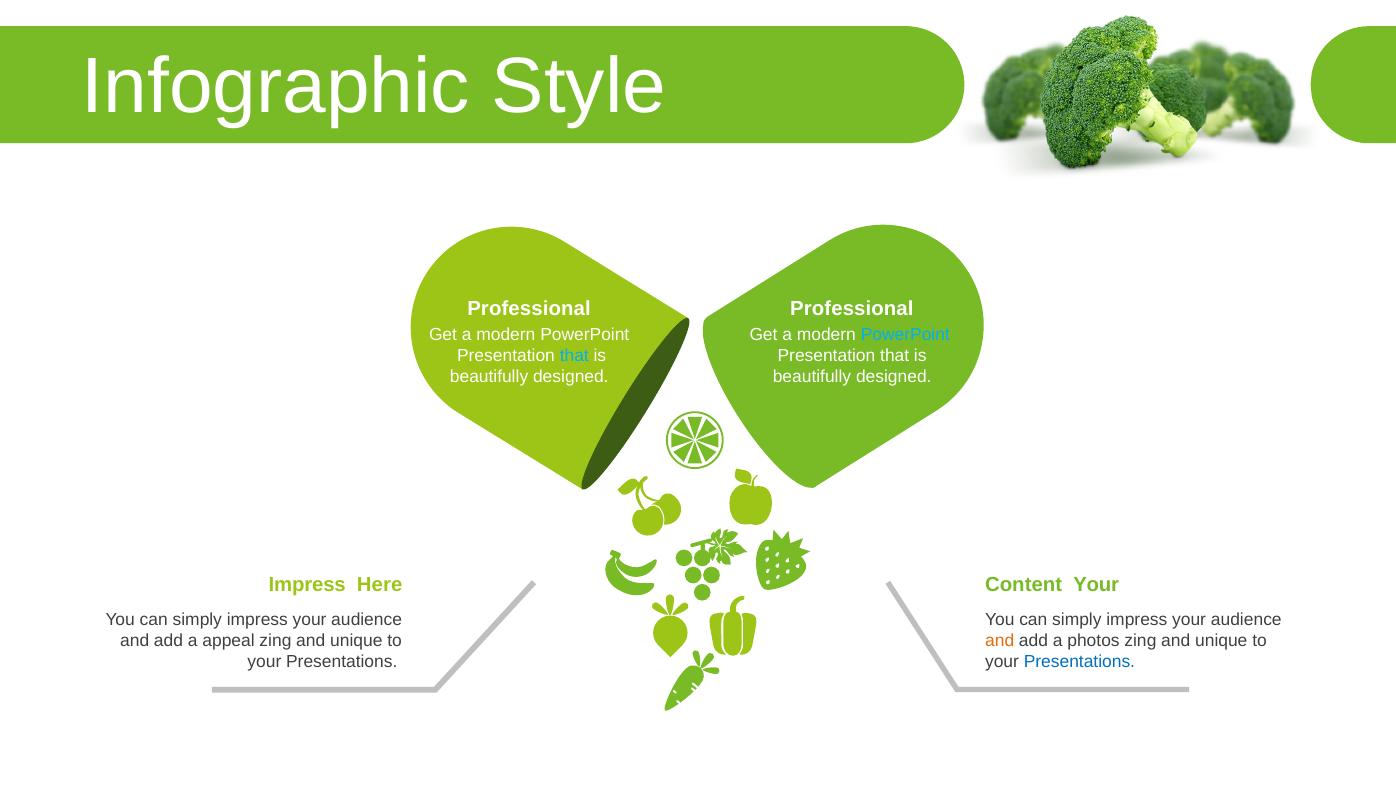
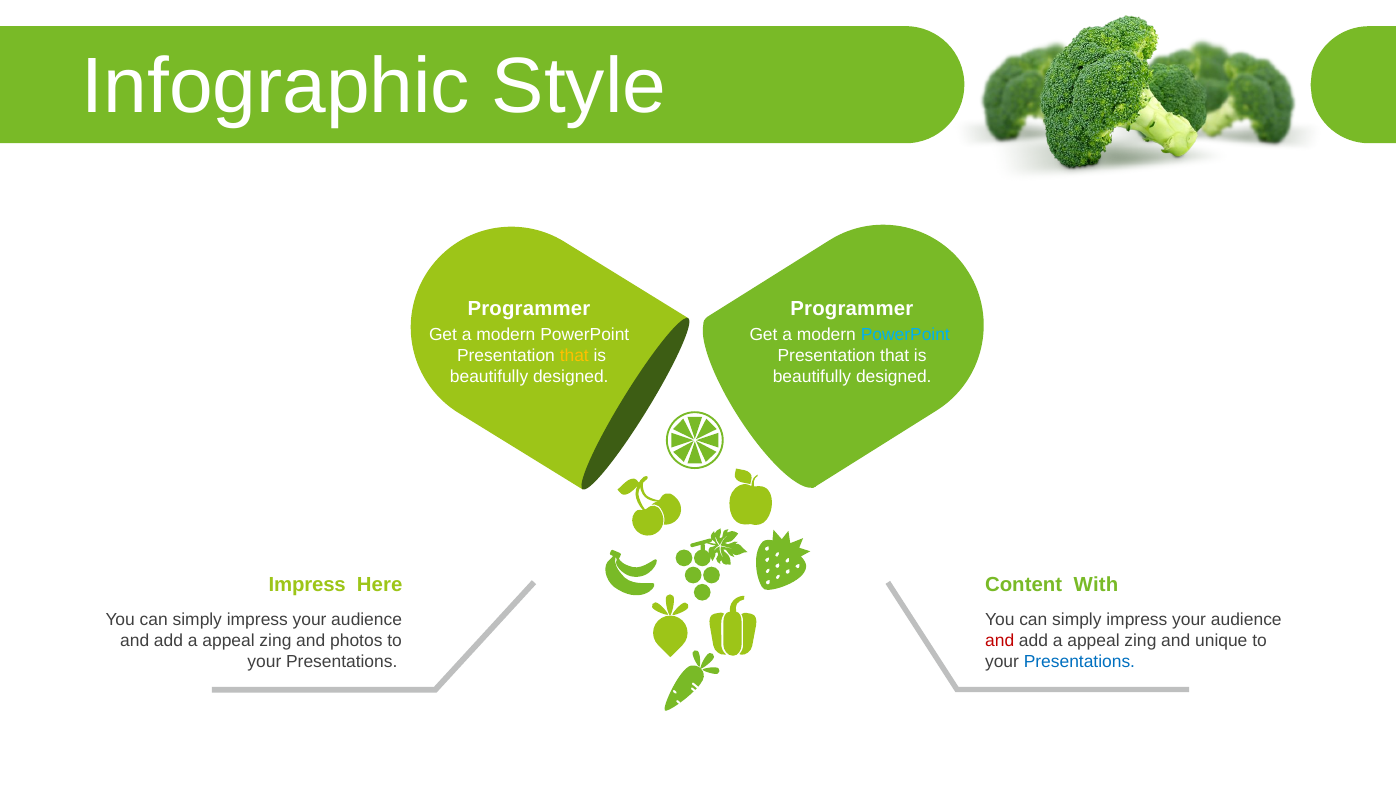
Professional at (529, 309): Professional -> Programmer
Professional at (852, 309): Professional -> Programmer
that at (574, 355) colour: light blue -> yellow
Content Your: Your -> With
unique at (356, 641): unique -> photos
and at (1000, 641) colour: orange -> red
photos at (1094, 641): photos -> appeal
